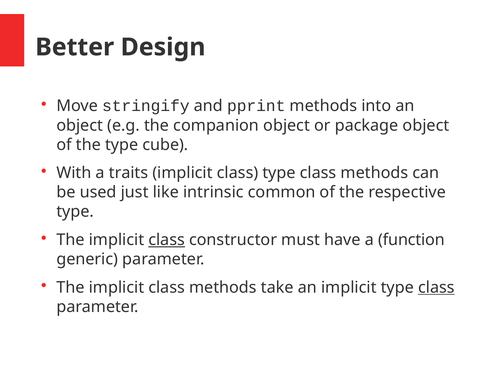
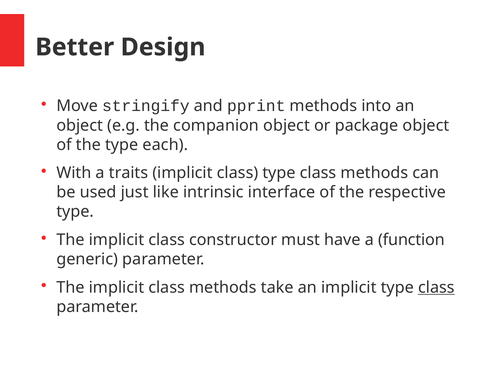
cube: cube -> each
common: common -> interface
class at (167, 240) underline: present -> none
